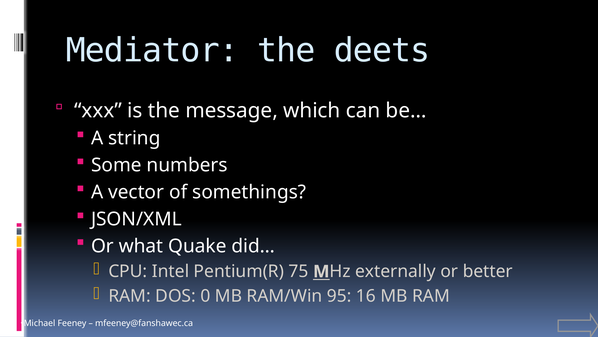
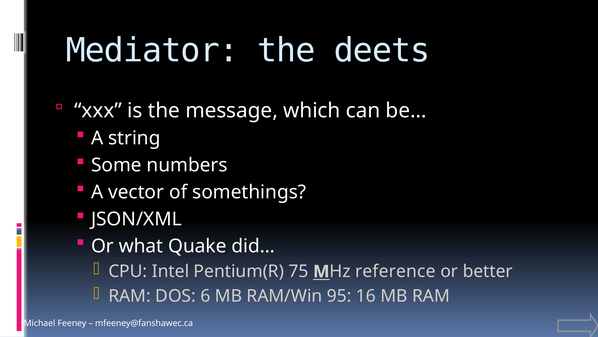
externally: externally -> reference
0: 0 -> 6
